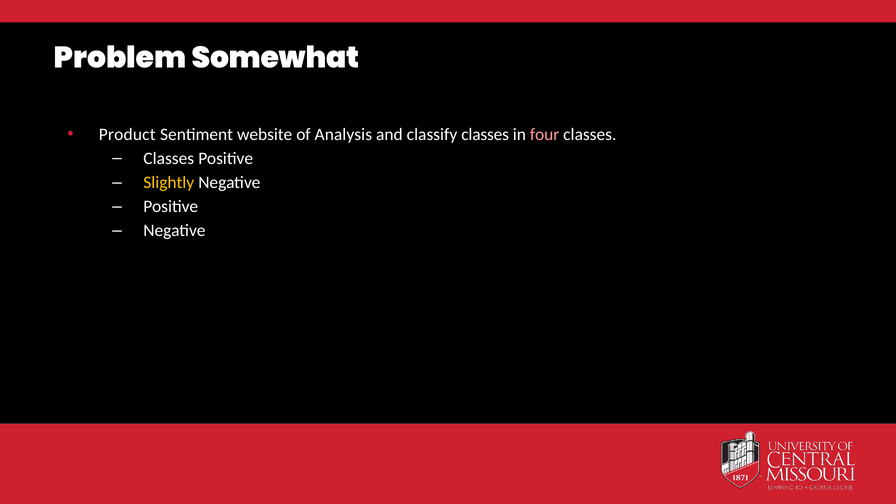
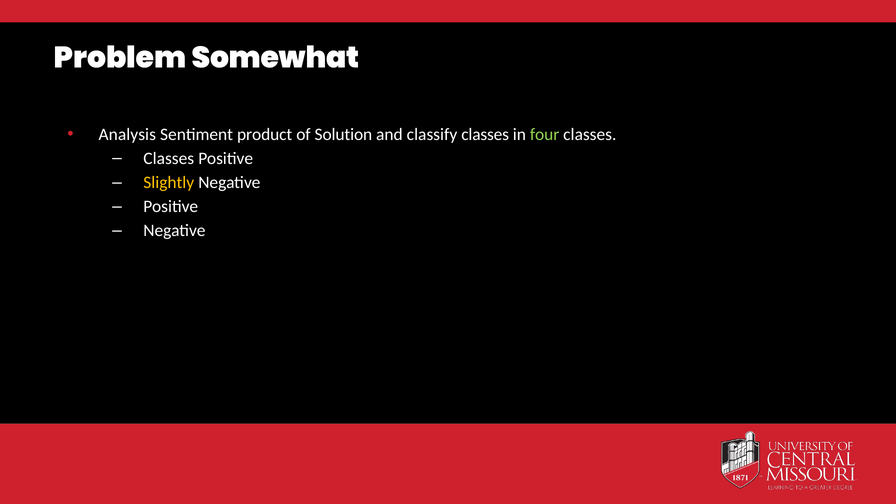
Product: Product -> Analysis
website: website -> product
Analysis: Analysis -> Solution
four colour: pink -> light green
